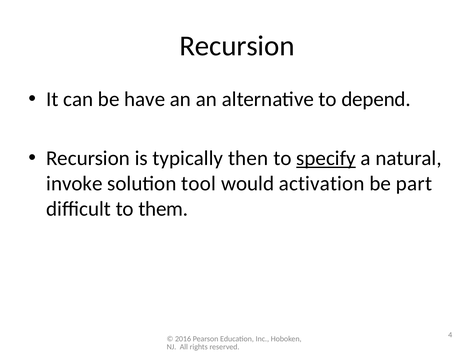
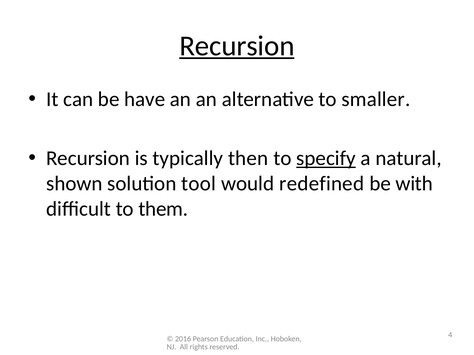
Recursion at (237, 46) underline: none -> present
depend: depend -> smaller
invoke: invoke -> shown
activation: activation -> redefined
part: part -> with
